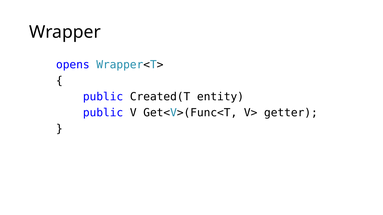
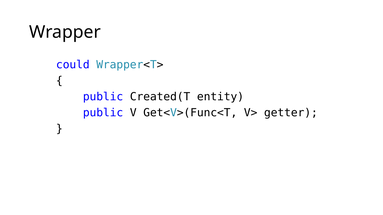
opens: opens -> could
